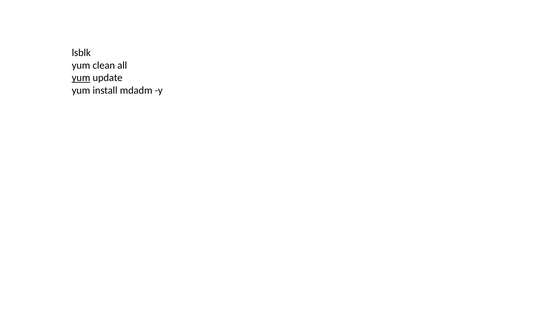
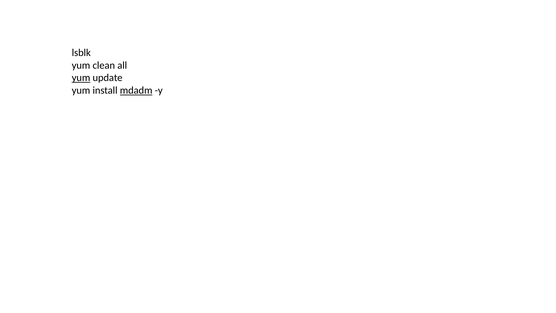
mdadm underline: none -> present
